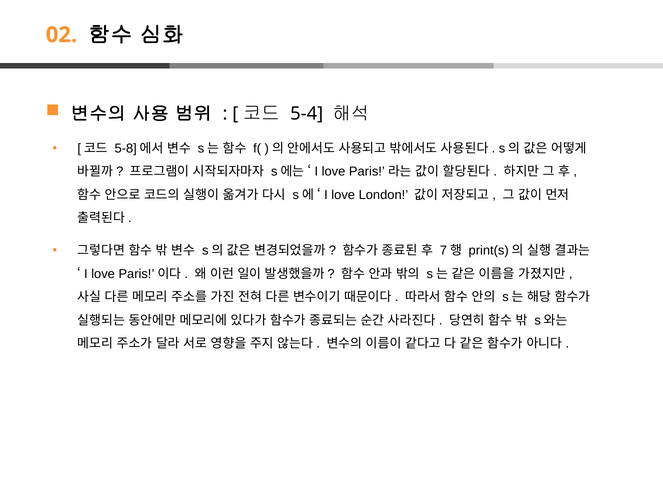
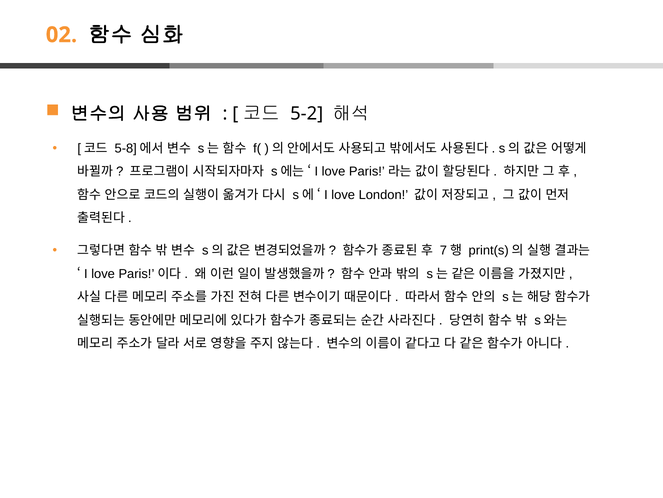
5-4: 5-4 -> 5-2
